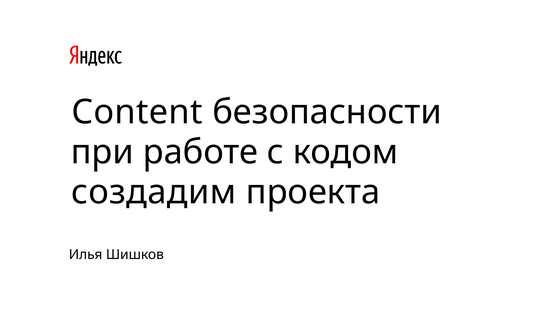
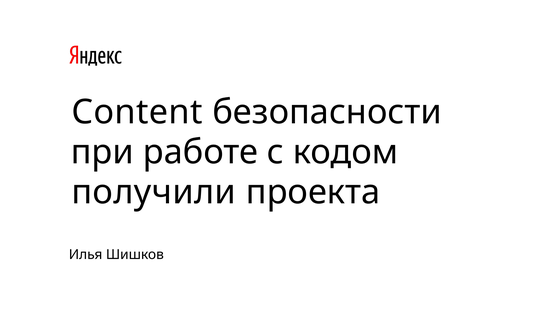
создадим: создадим -> получили
